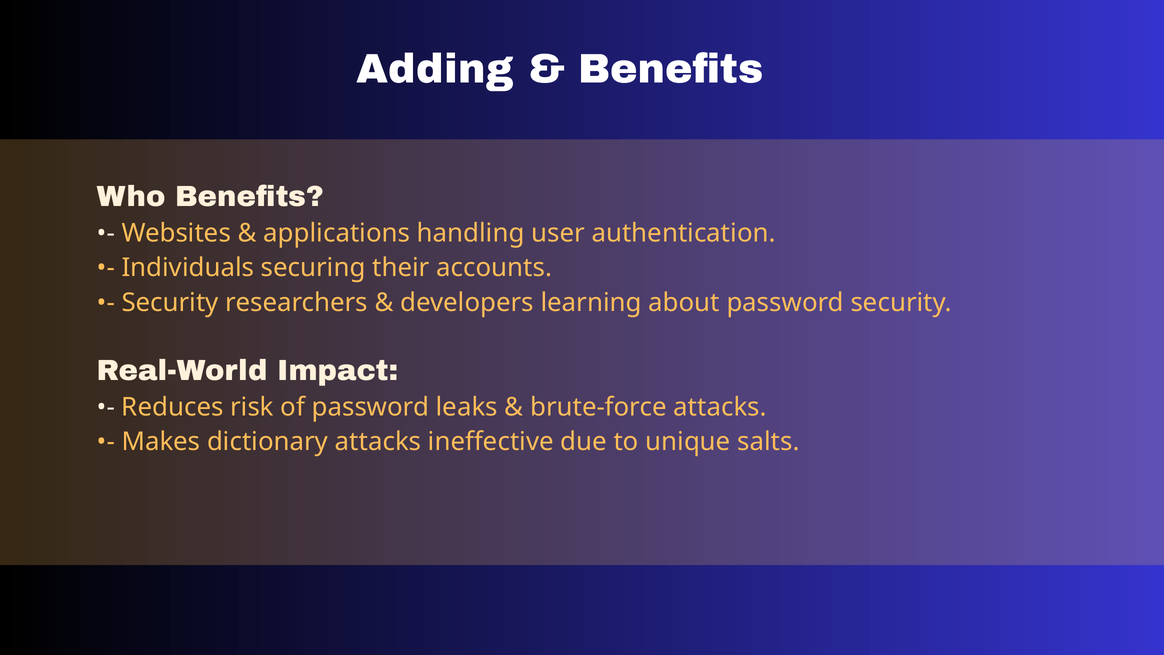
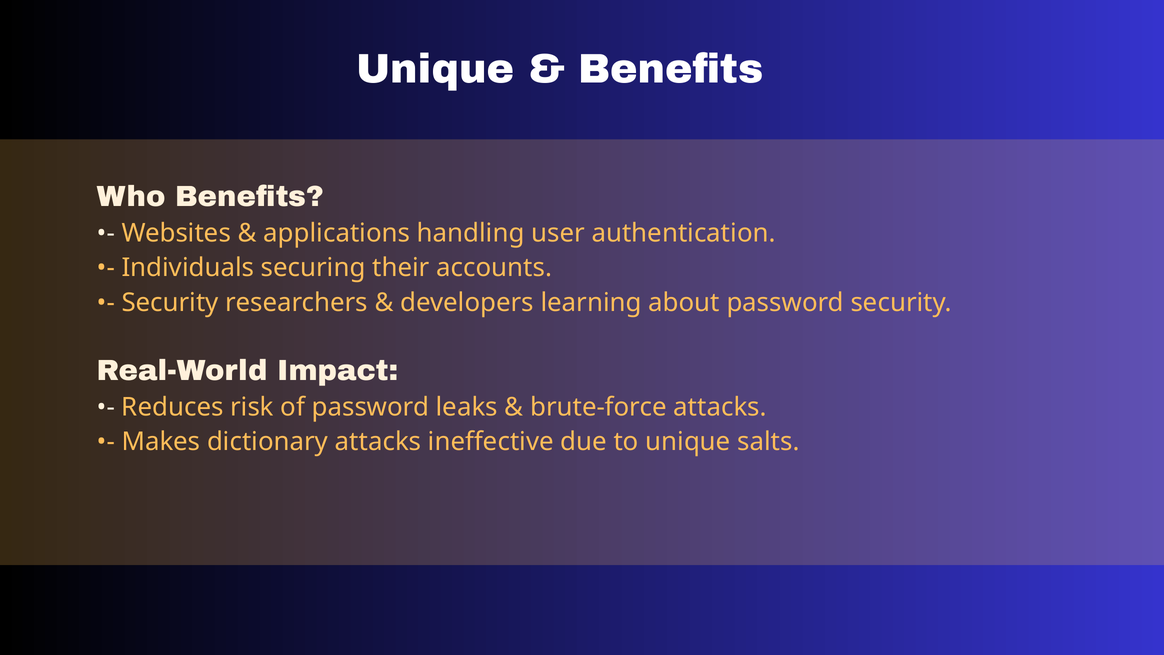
Adding at (435, 69): Adding -> Unique
